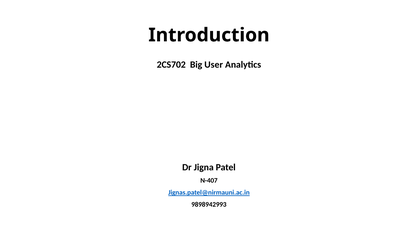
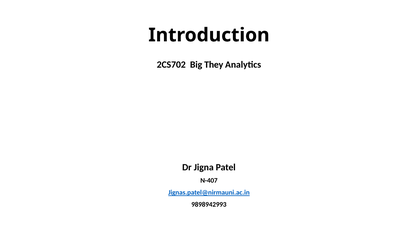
User: User -> They
